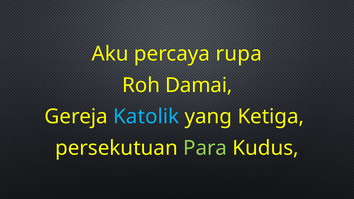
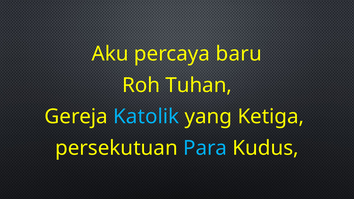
rupa: rupa -> baru
Damai: Damai -> Tuhan
Para colour: light green -> light blue
